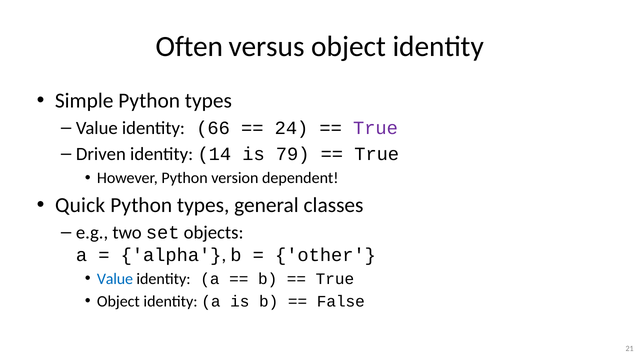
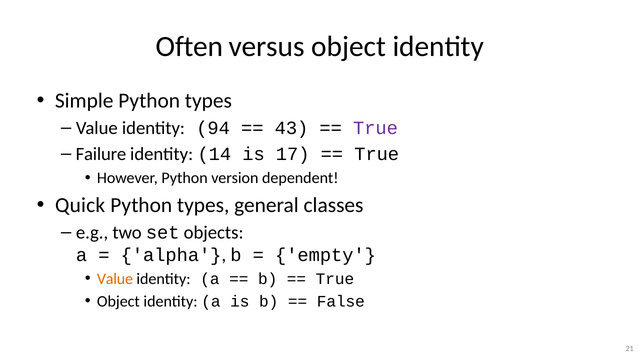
66: 66 -> 94
24: 24 -> 43
Driven: Driven -> Failure
79: 79 -> 17
other: other -> empty
Value at (115, 279) colour: blue -> orange
